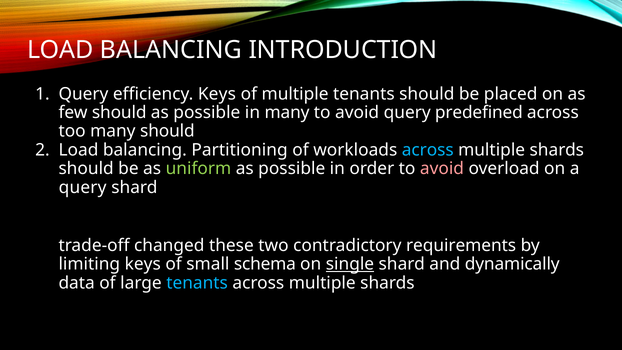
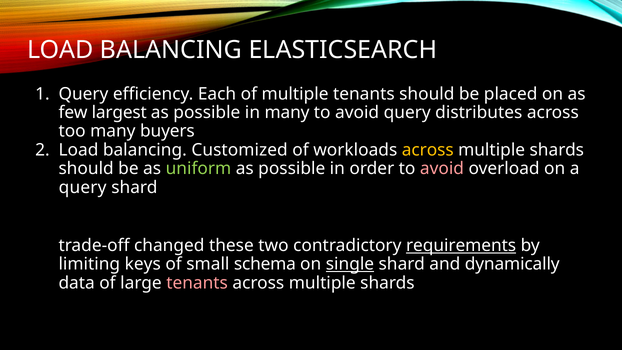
INTRODUCTION: INTRODUCTION -> ELASTICSEARCH
efficiency Keys: Keys -> Each
few should: should -> largest
predefined: predefined -> distributes
many should: should -> buyers
Partitioning: Partitioning -> Customized
across at (428, 150) colour: light blue -> yellow
requirements underline: none -> present
tenants at (197, 283) colour: light blue -> pink
